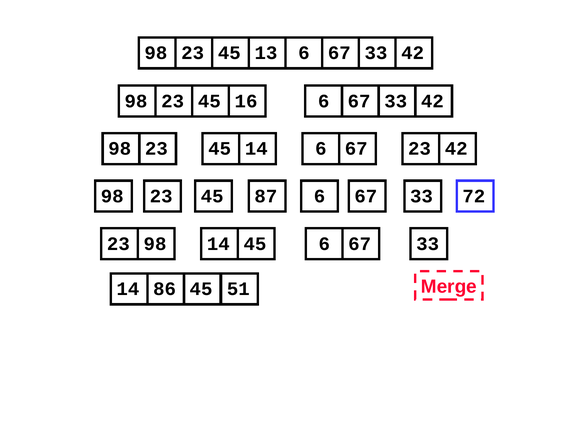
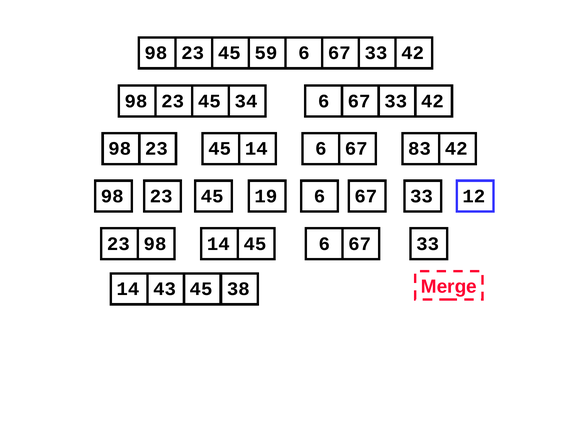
13: 13 -> 59
16: 16 -> 34
6 23: 23 -> 83
87: 87 -> 19
72: 72 -> 12
86: 86 -> 43
51: 51 -> 38
